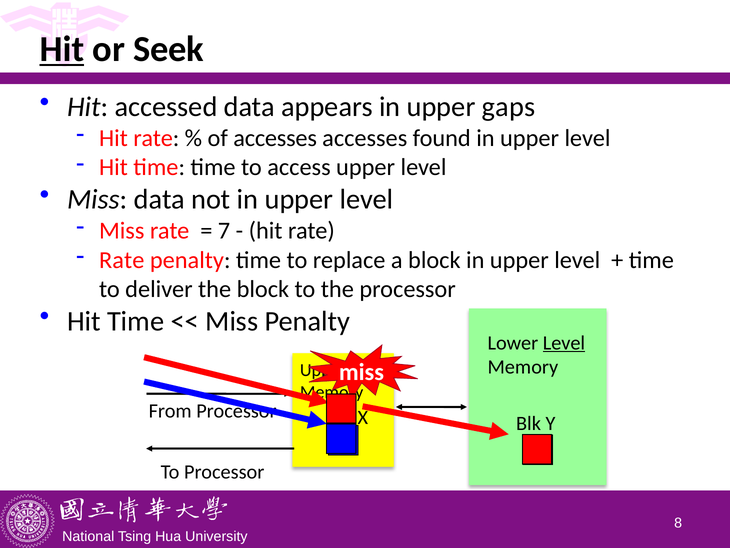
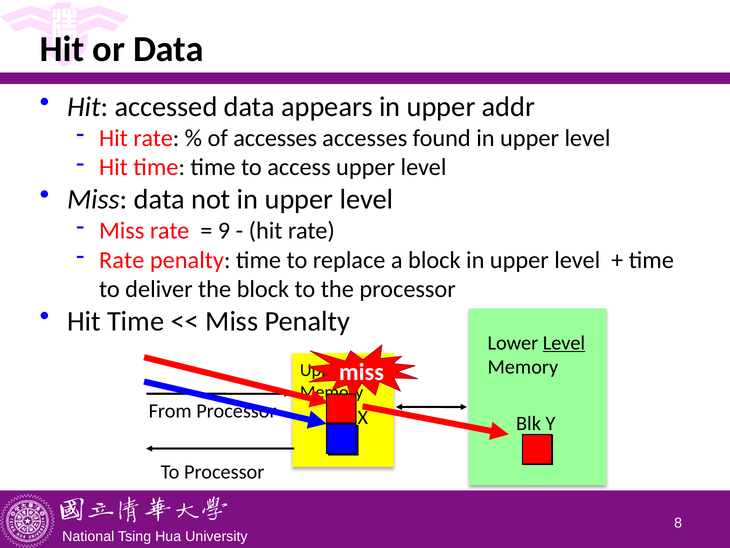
Hit at (62, 49) underline: present -> none
or Seek: Seek -> Data
gaps: gaps -> addr
7: 7 -> 9
